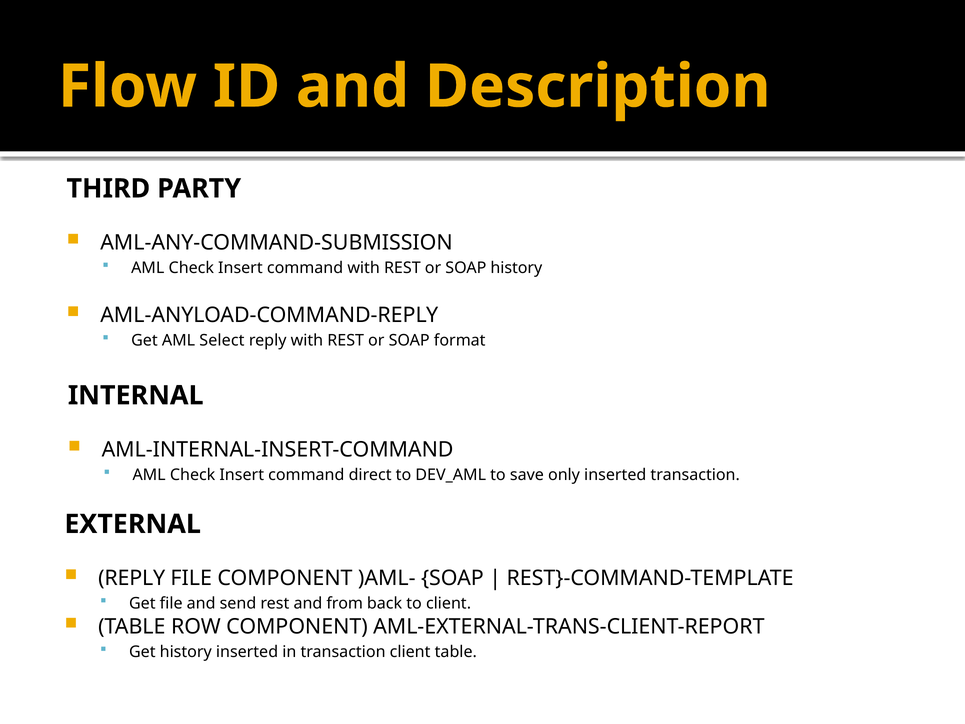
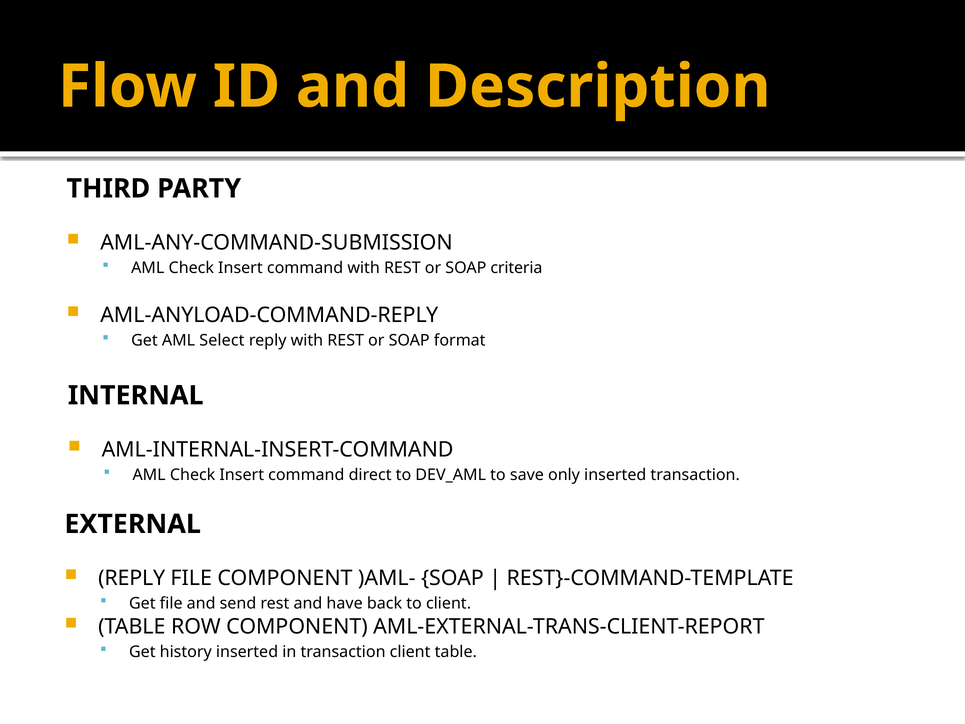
SOAP history: history -> criteria
from: from -> have
